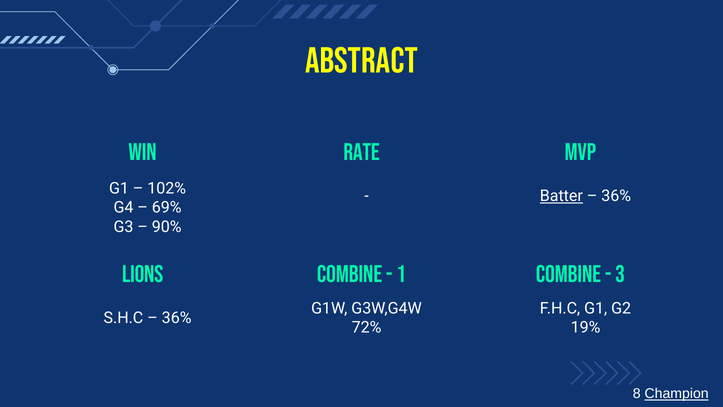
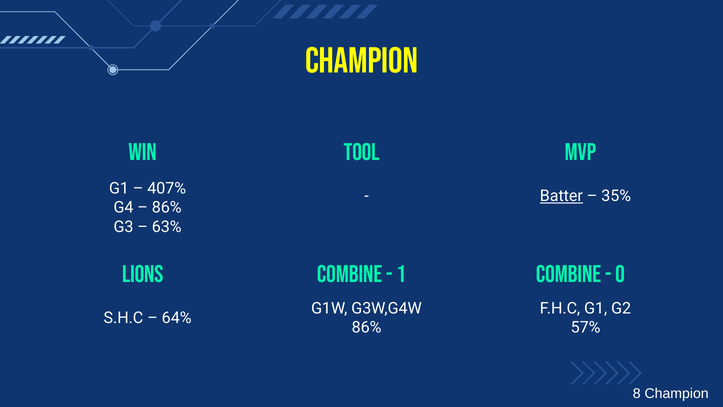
abstract at (361, 61): abstract -> champion
rate: rate -> tool
102%: 102% -> 407%
36% at (616, 196): 36% -> 35%
69% at (167, 208): 69% -> 86%
90%: 90% -> 63%
3: 3 -> 0
36% at (177, 318): 36% -> 64%
72% at (367, 327): 72% -> 86%
19%: 19% -> 57%
Champion at (677, 394) underline: present -> none
